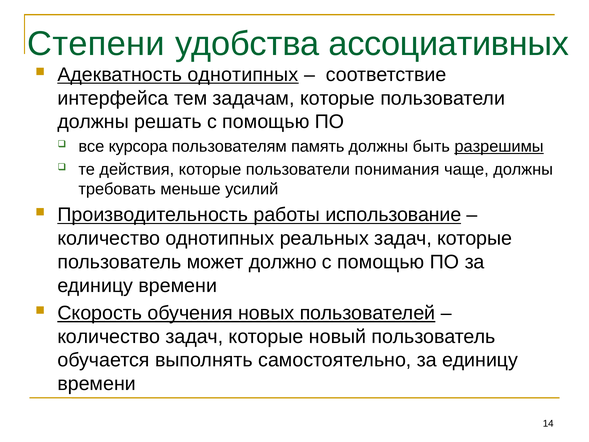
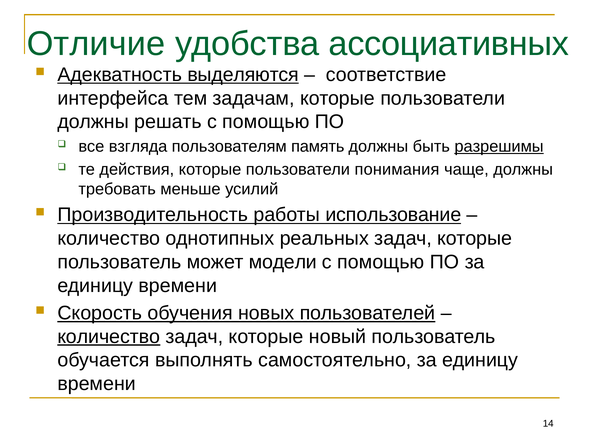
Степени: Степени -> Отличие
Адекватность однотипных: однотипных -> выделяются
курсора: курсора -> взгляда
должно: должно -> модели
количество at (109, 336) underline: none -> present
